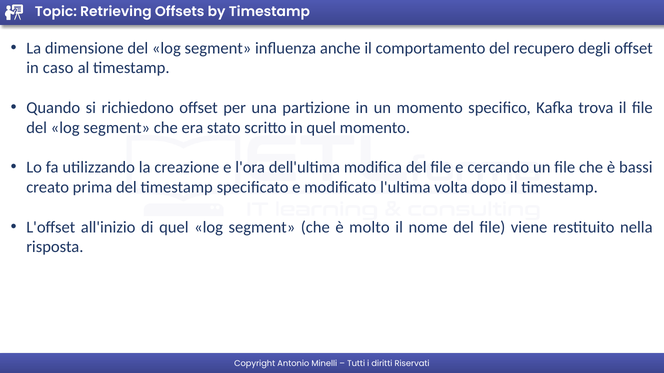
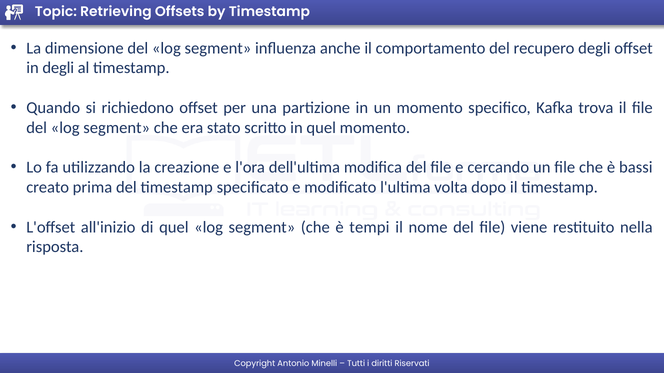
in caso: caso -> degli
molto: molto -> tempi
